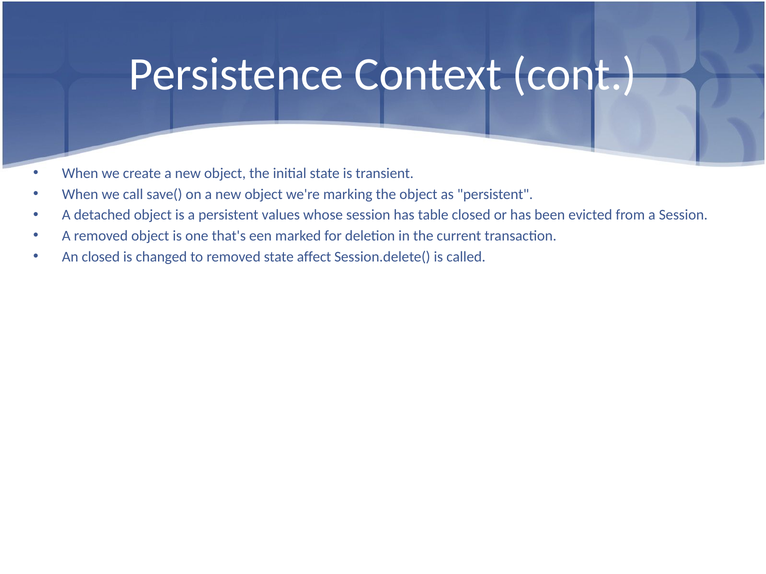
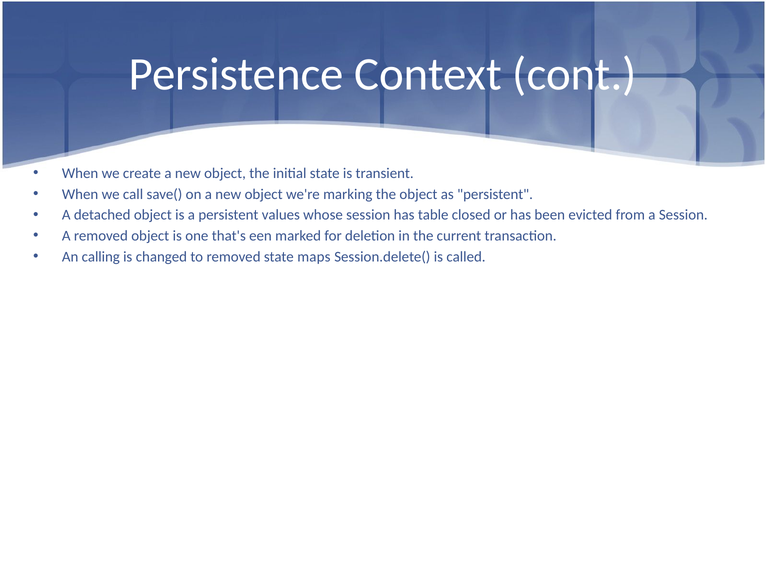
An closed: closed -> calling
affect: affect -> maps
